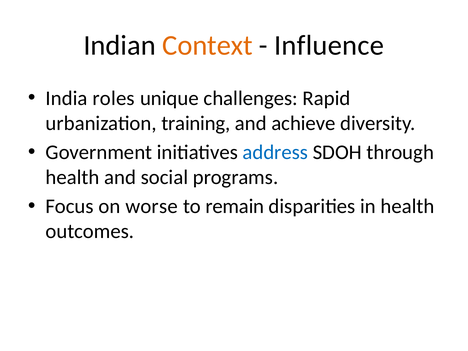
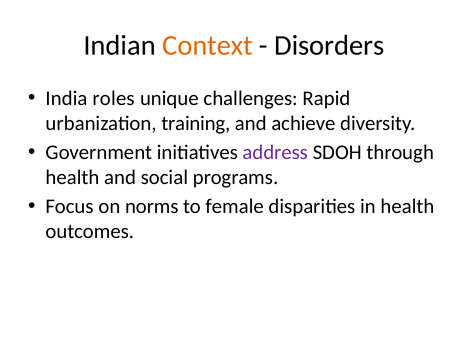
Influence: Influence -> Disorders
address colour: blue -> purple
worse: worse -> norms
remain: remain -> female
